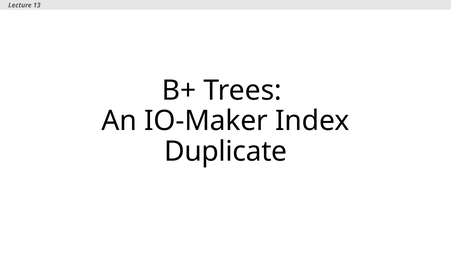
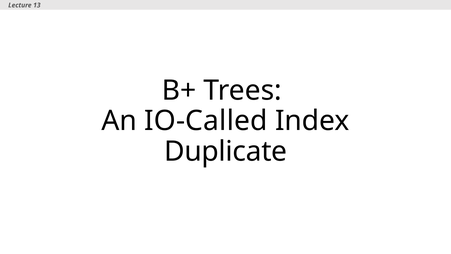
IO-Maker: IO-Maker -> IO-Called
